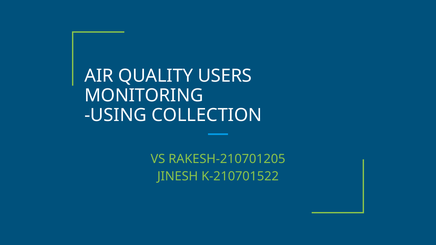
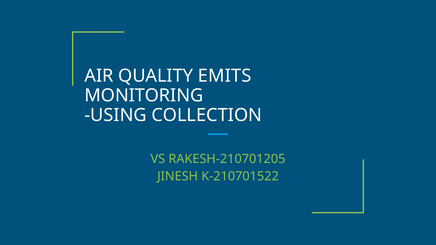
USERS: USERS -> EMITS
